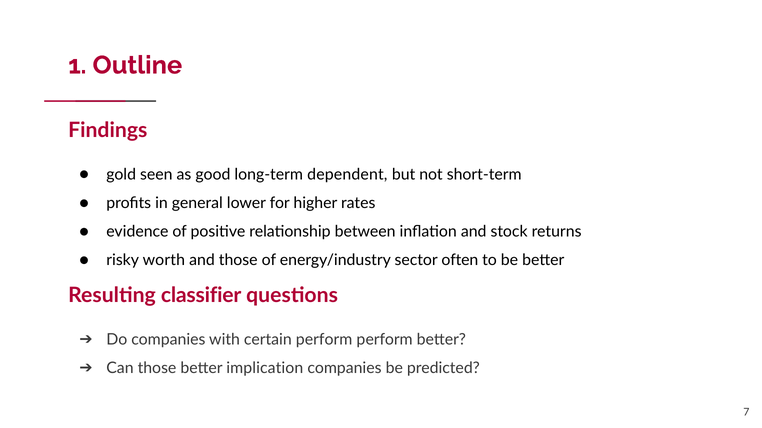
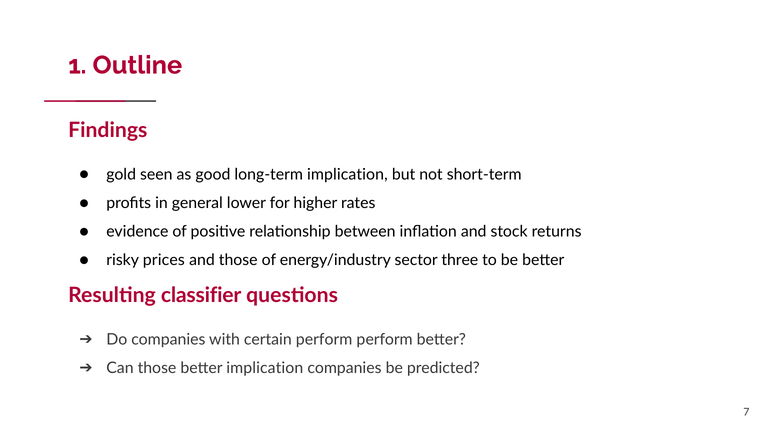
long-term dependent: dependent -> implication
worth: worth -> prices
often: often -> three
